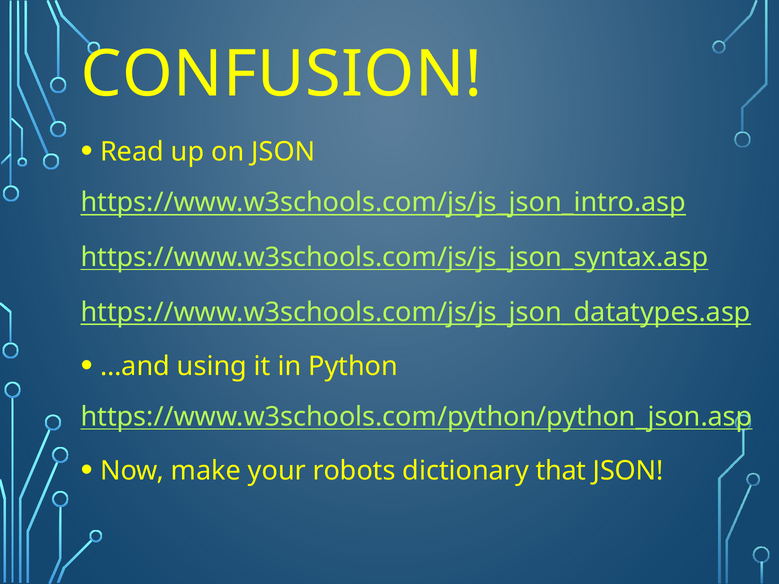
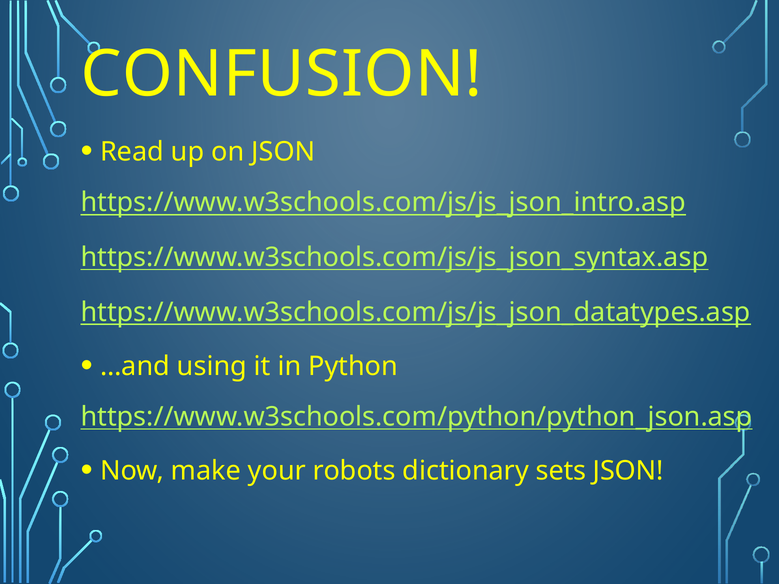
that: that -> sets
